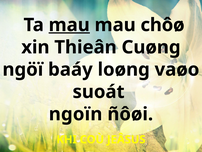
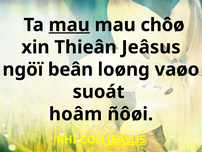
Thieân Cuøng: Cuøng -> Jeâsus
baáy: baáy -> beân
ngoïn: ngoïn -> hoâm
JEÂSUS at (126, 139) underline: none -> present
